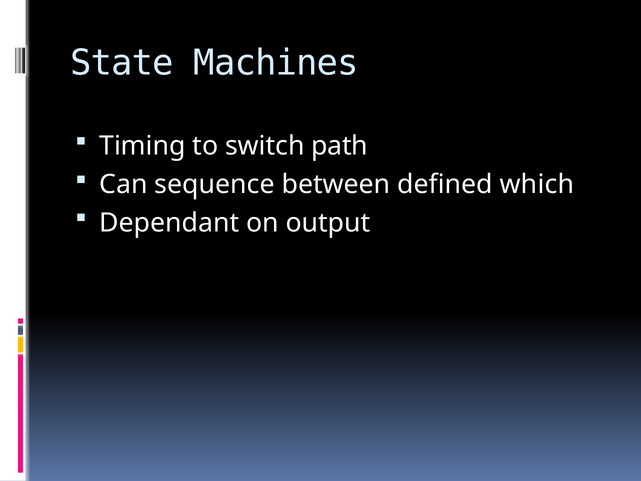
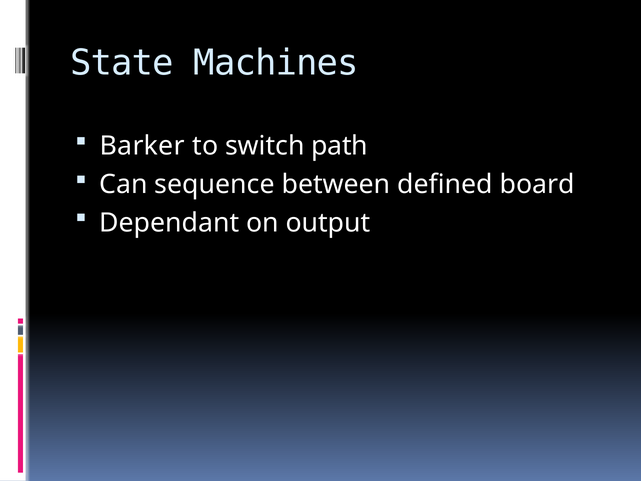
Timing: Timing -> Barker
which: which -> board
